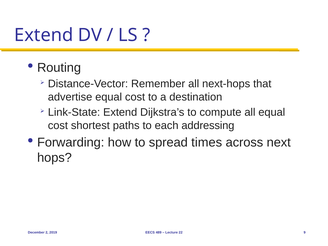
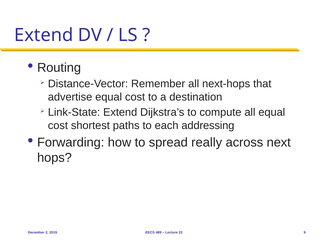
times: times -> really
